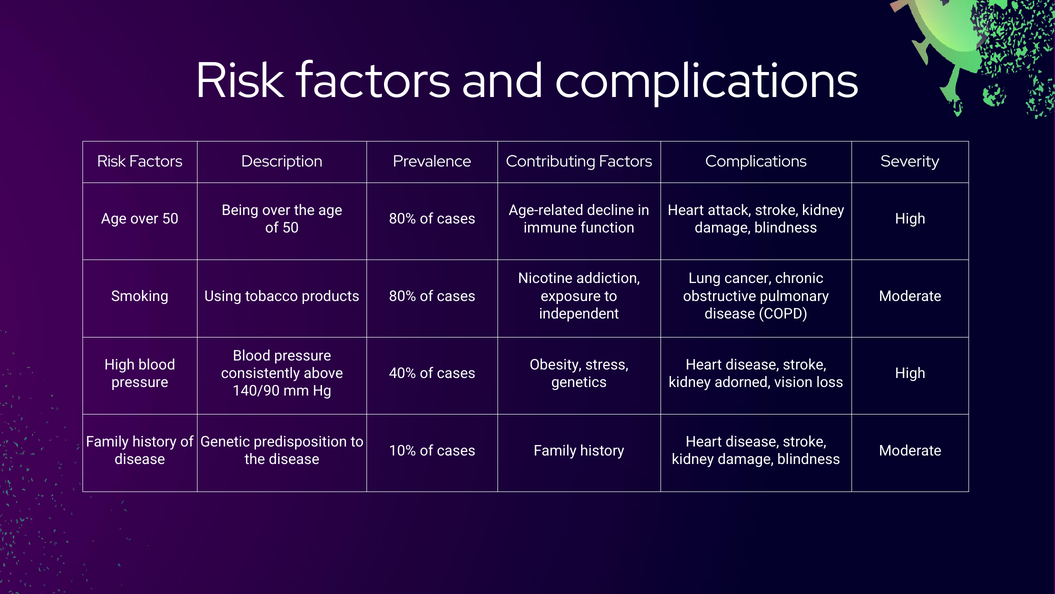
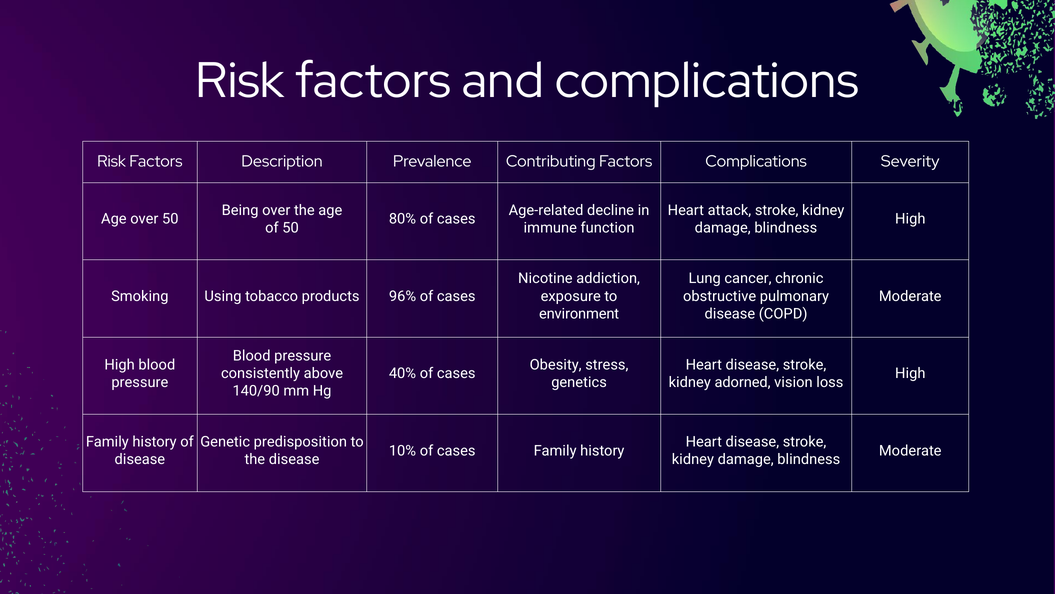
products 80%: 80% -> 96%
independent: independent -> environment
